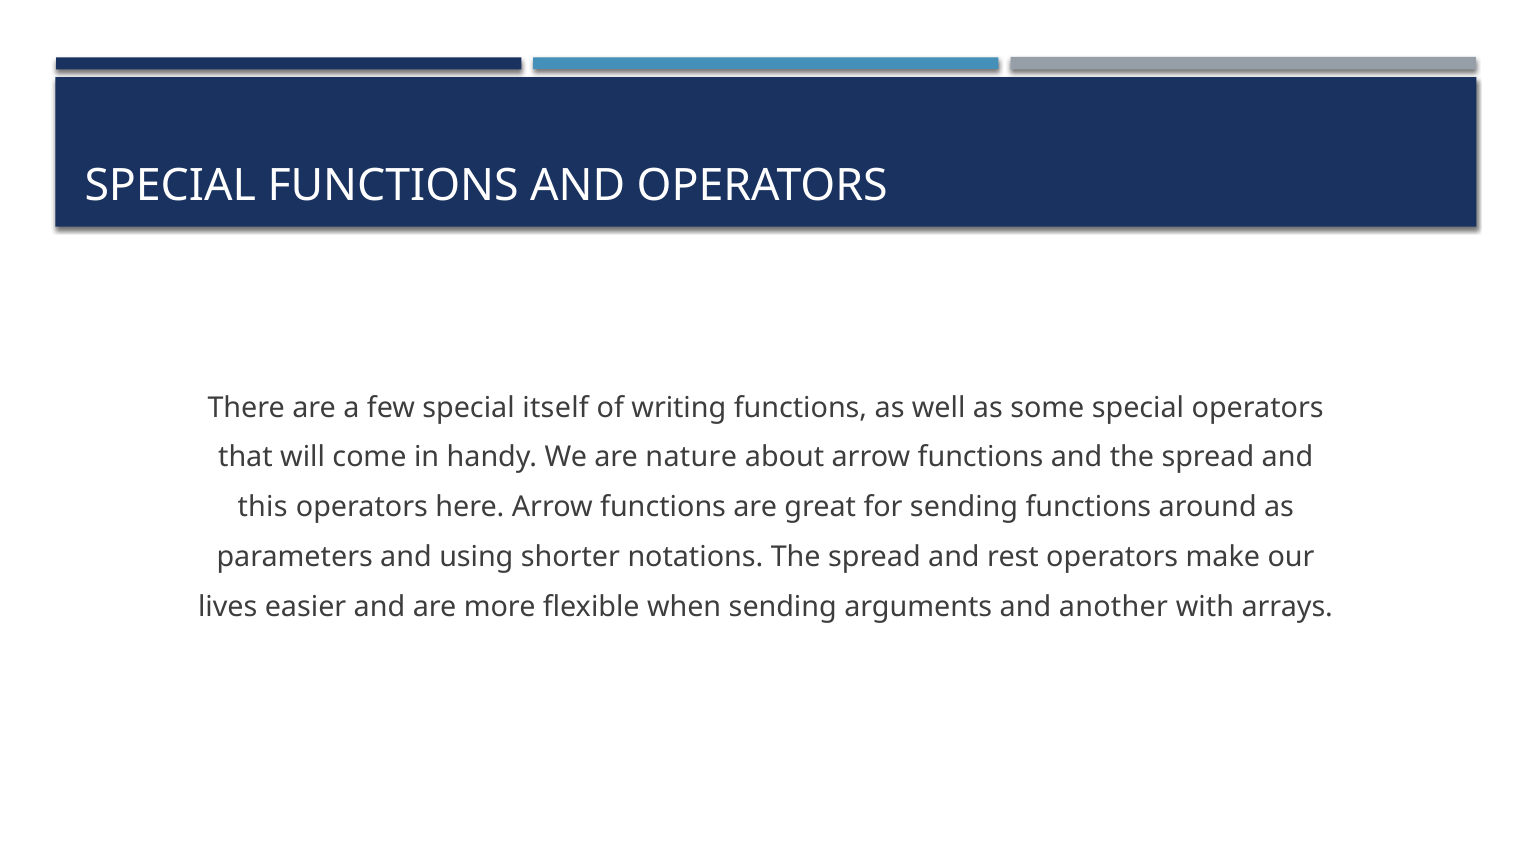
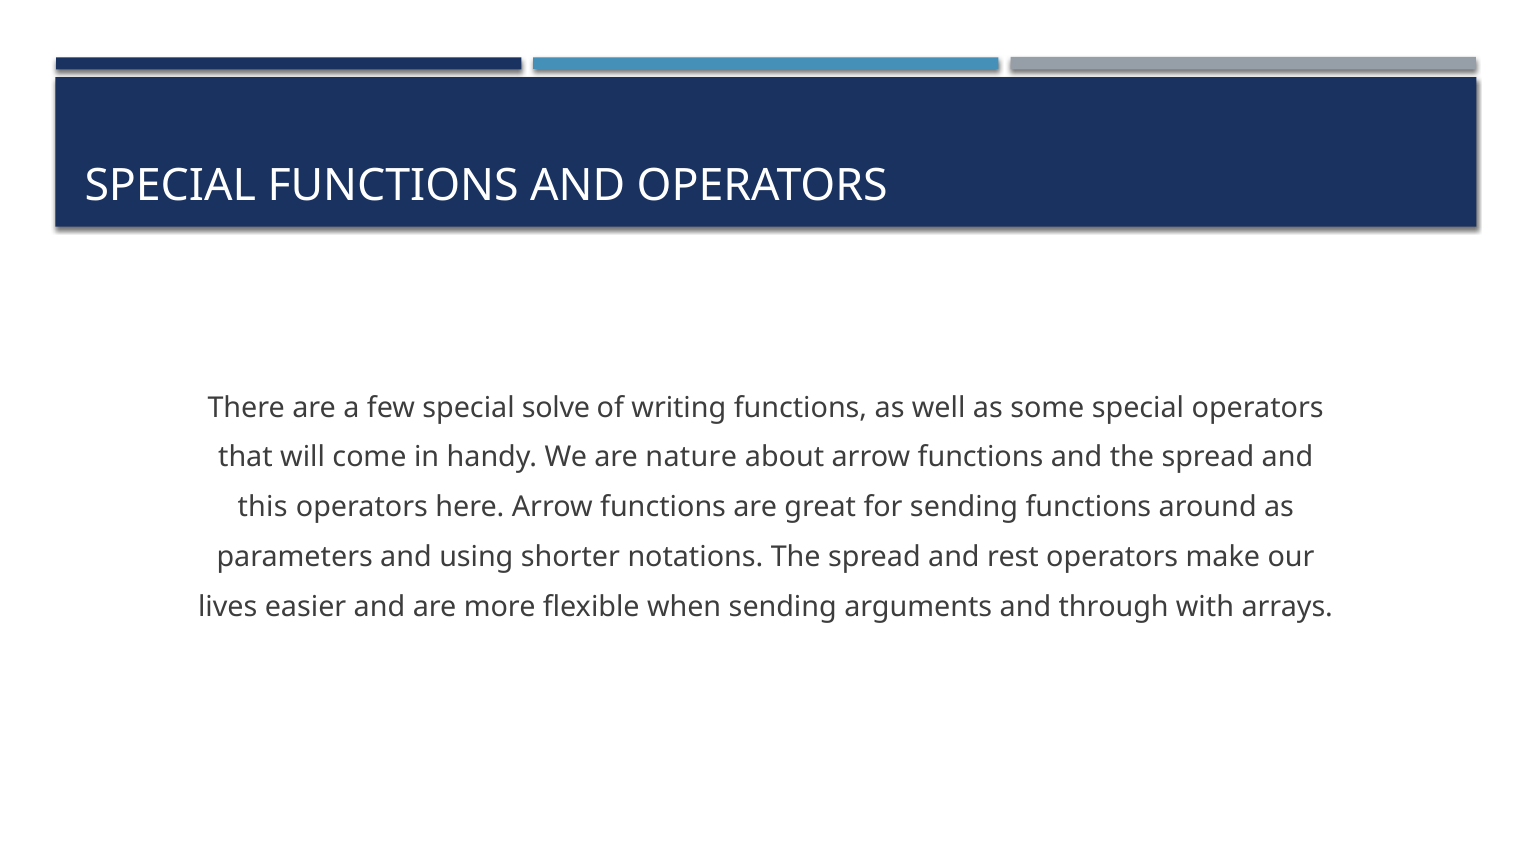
itself: itself -> solve
another: another -> through
